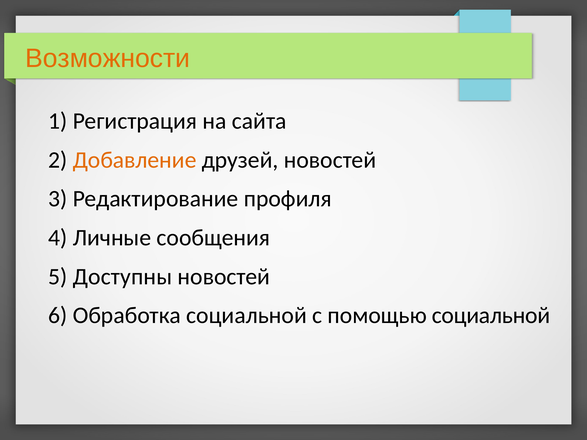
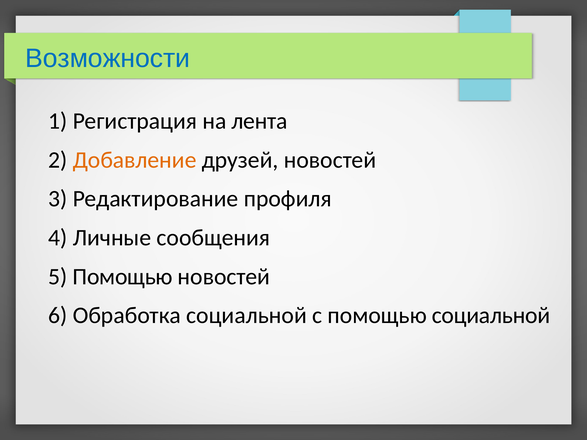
Возможности colour: orange -> blue
сайта: сайта -> лента
5 Доступны: Доступны -> Помощью
